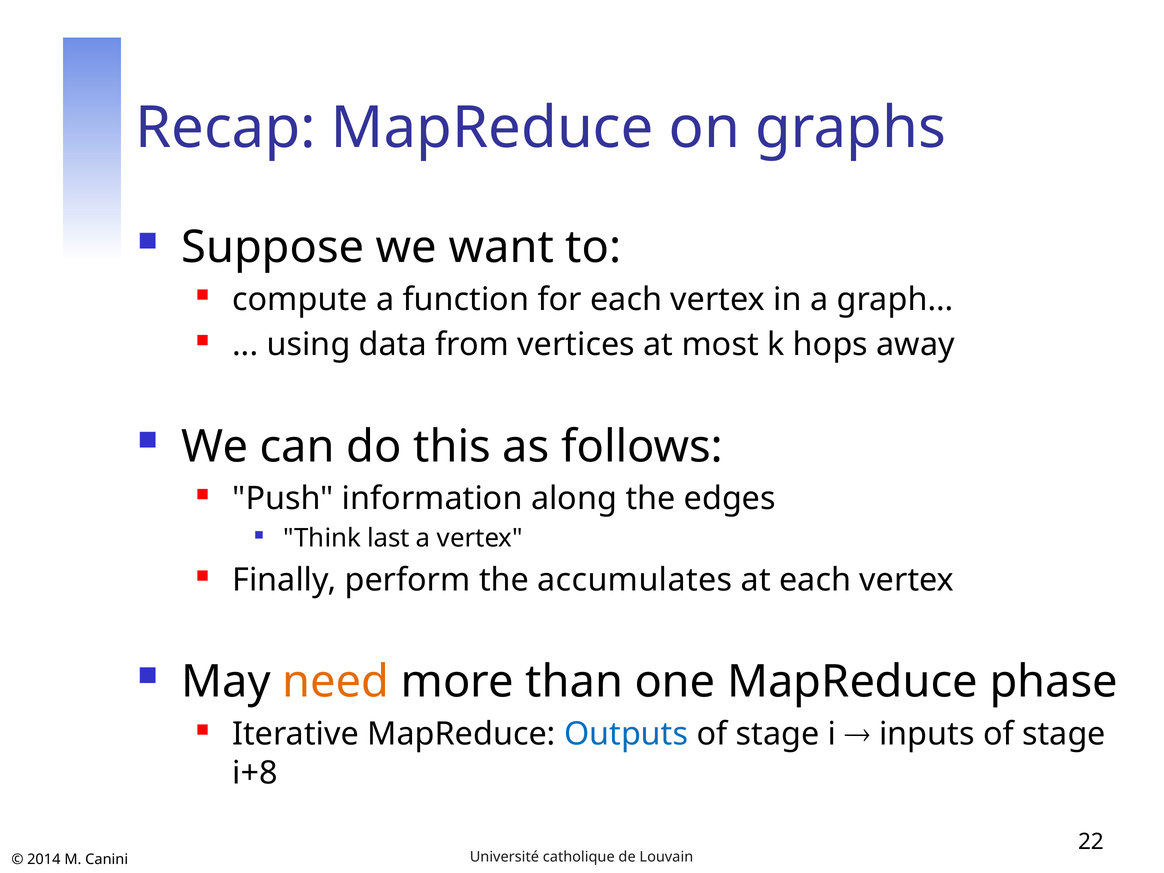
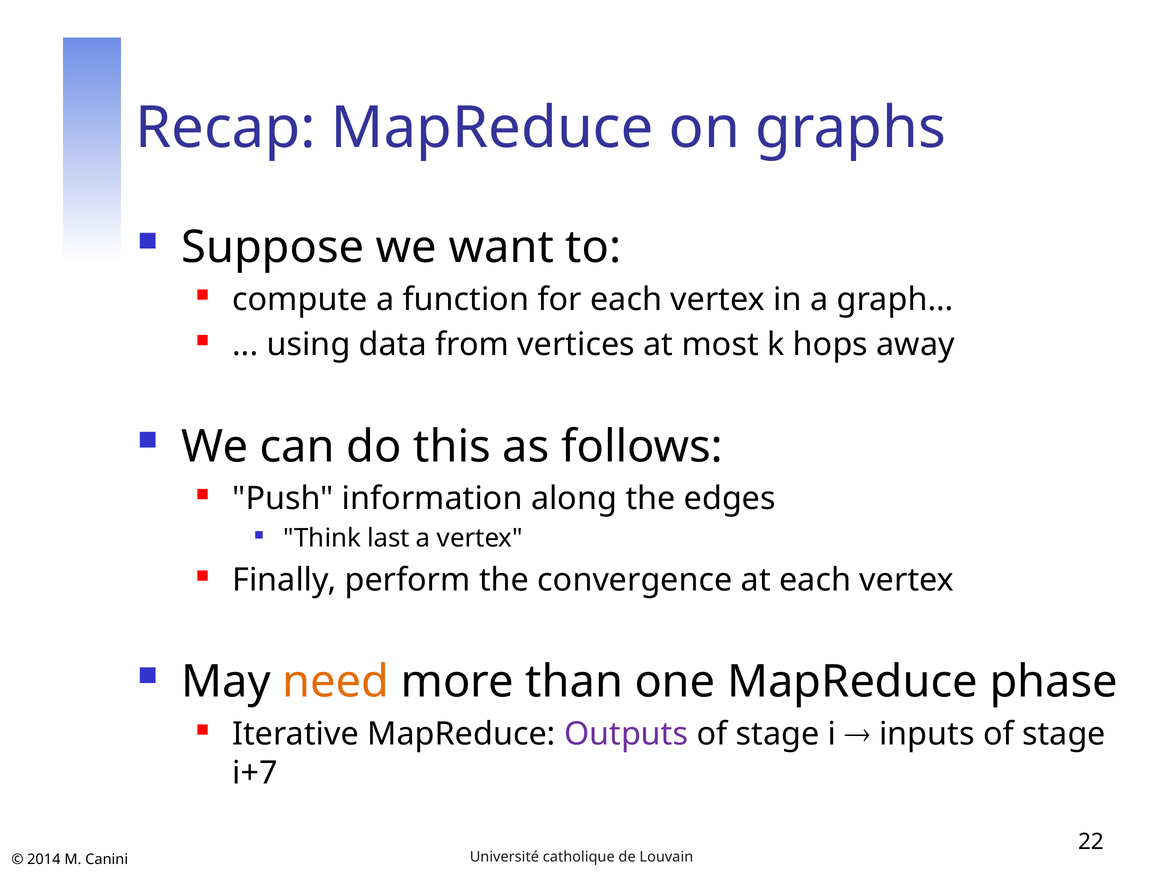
accumulates: accumulates -> convergence
Outputs colour: blue -> purple
i+8: i+8 -> i+7
